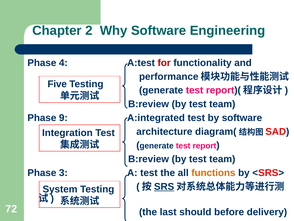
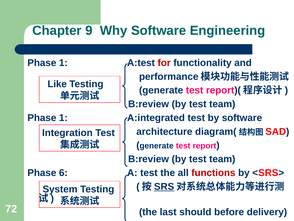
2: 2 -> 9
4 at (63, 63): 4 -> 1
Five: Five -> Like
9 at (63, 118): 9 -> 1
3: 3 -> 6
functions colour: orange -> red
